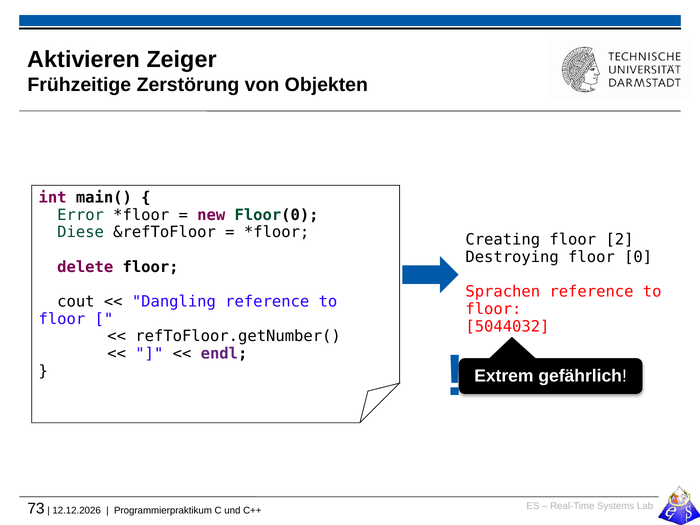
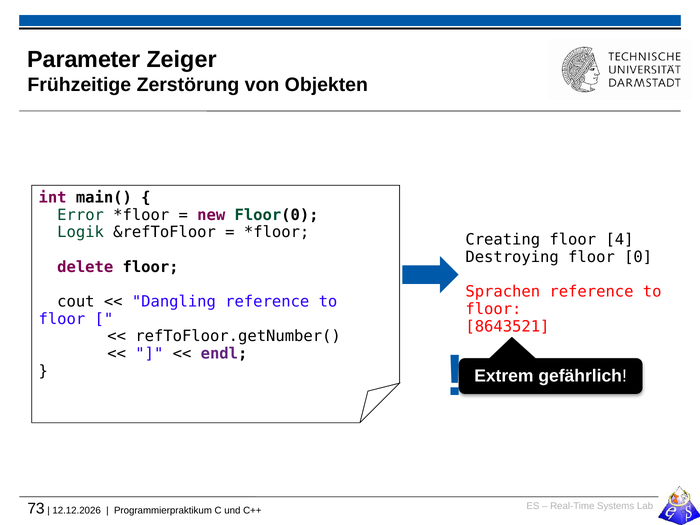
Aktivieren: Aktivieren -> Parameter
Diese: Diese -> Logik
2: 2 -> 4
5044032: 5044032 -> 8643521
